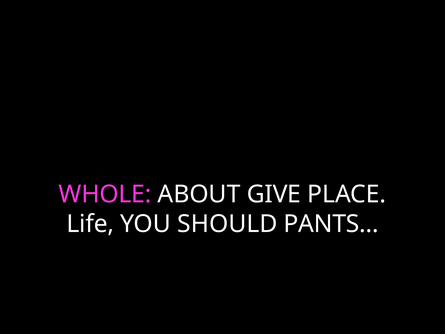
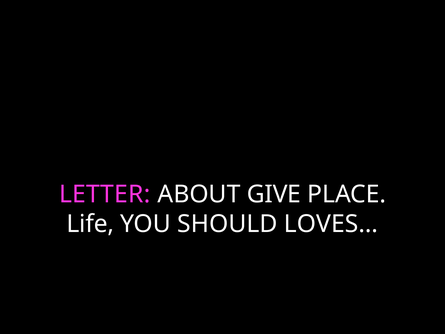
WHOLE: WHOLE -> LETTER
PANTS…: PANTS… -> LOVES…
